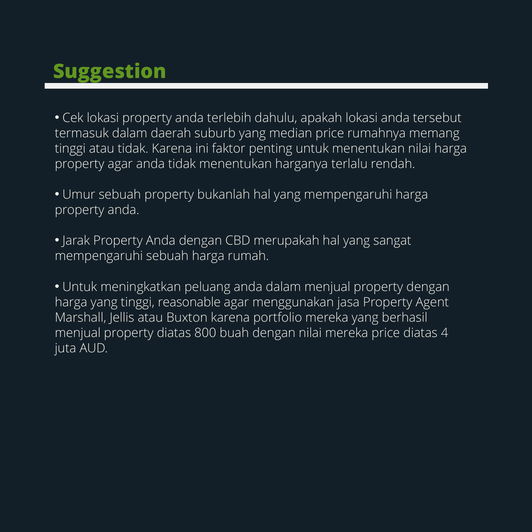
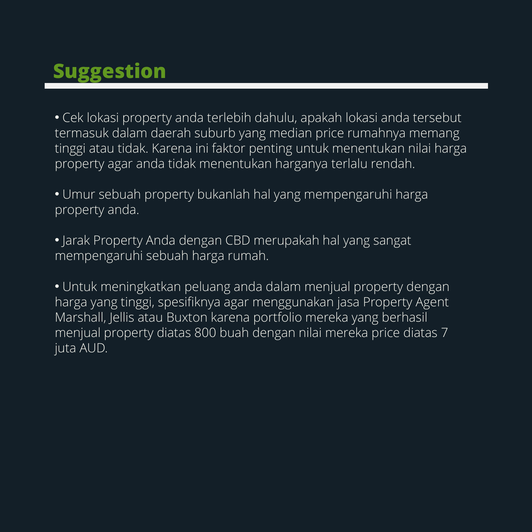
reasonable: reasonable -> spesifiknya
4: 4 -> 7
